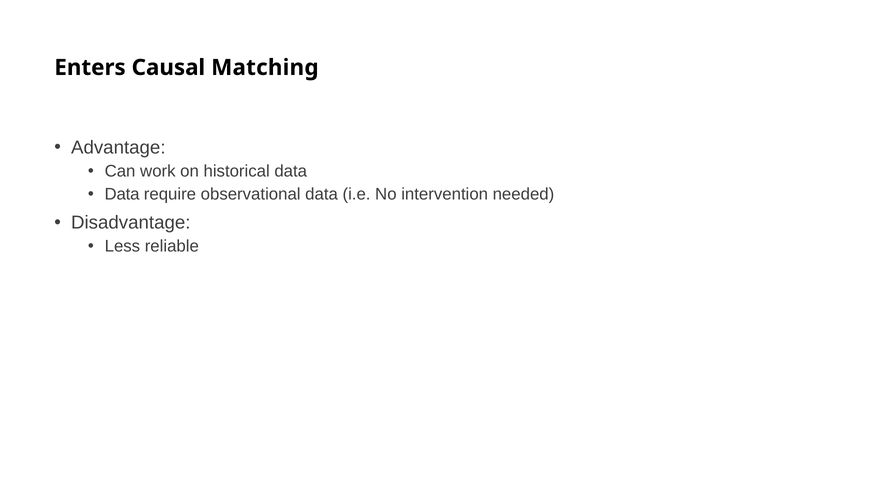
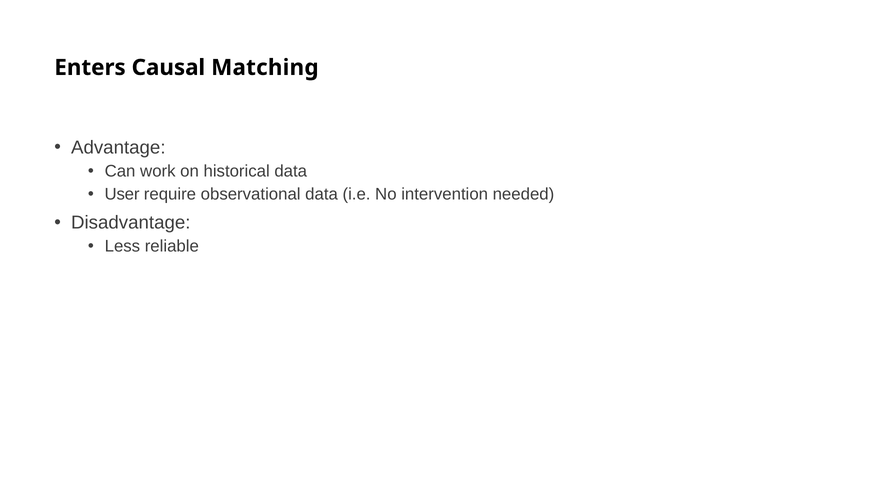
Data at (122, 194): Data -> User
